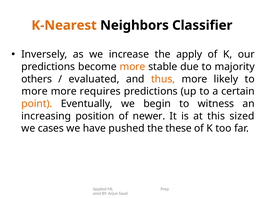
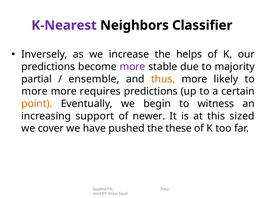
K-Nearest colour: orange -> purple
apply: apply -> helps
more at (133, 67) colour: orange -> purple
others: others -> partial
evaluated: evaluated -> ensemble
position: position -> support
cases: cases -> cover
